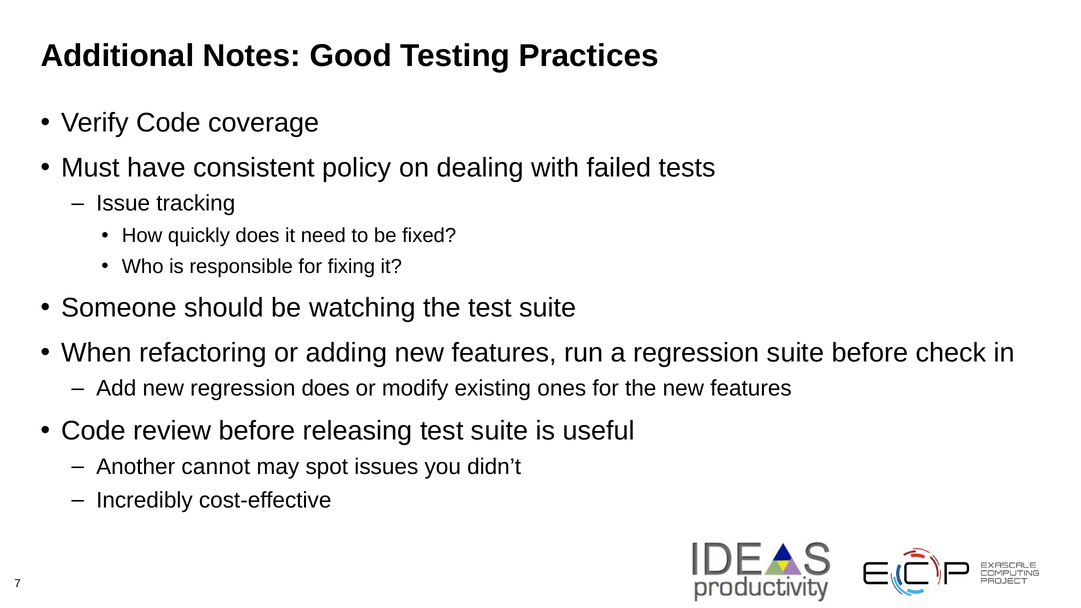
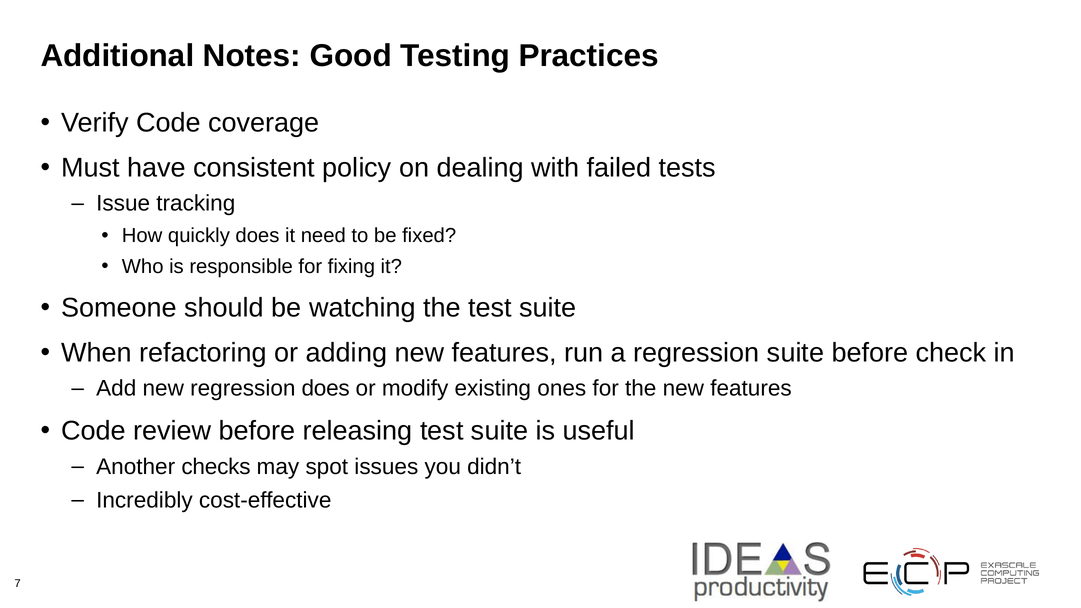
cannot: cannot -> checks
